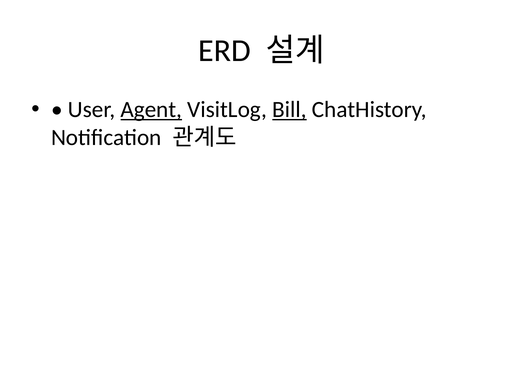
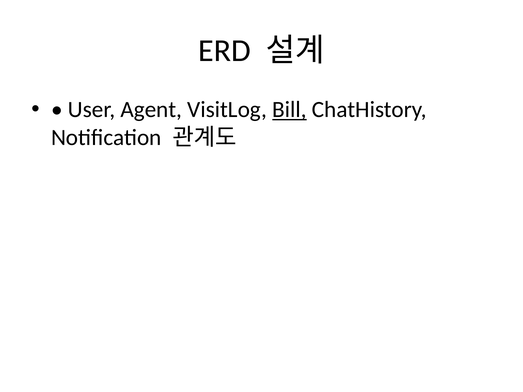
Agent underline: present -> none
